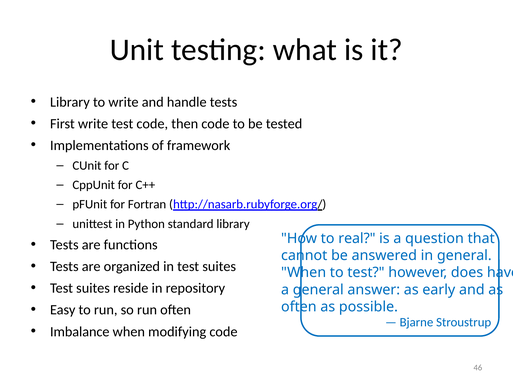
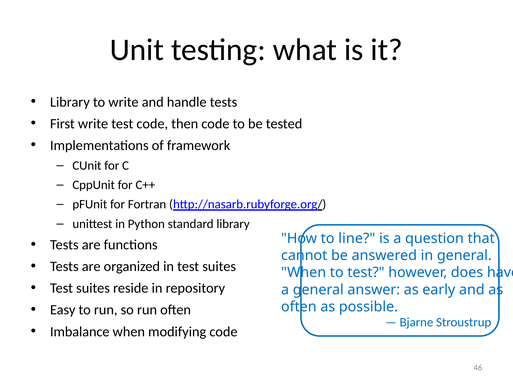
real: real -> line
